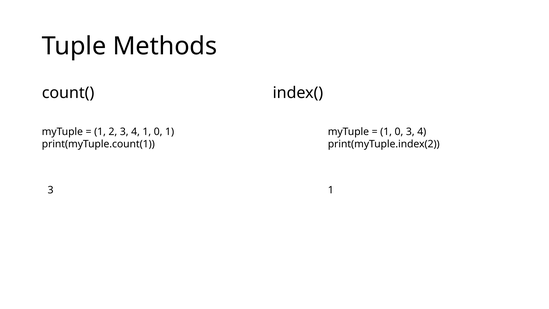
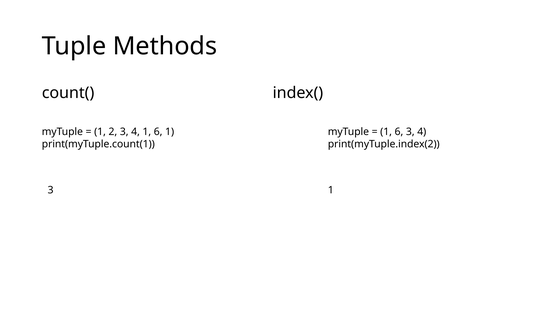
4 1 0: 0 -> 6
0 at (399, 132): 0 -> 6
